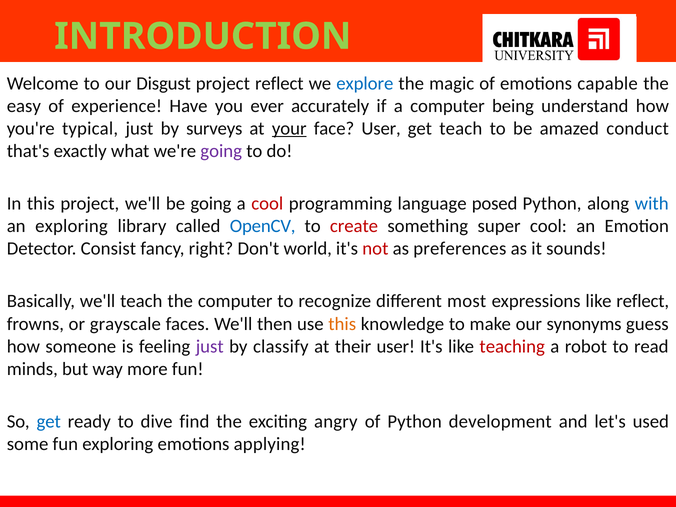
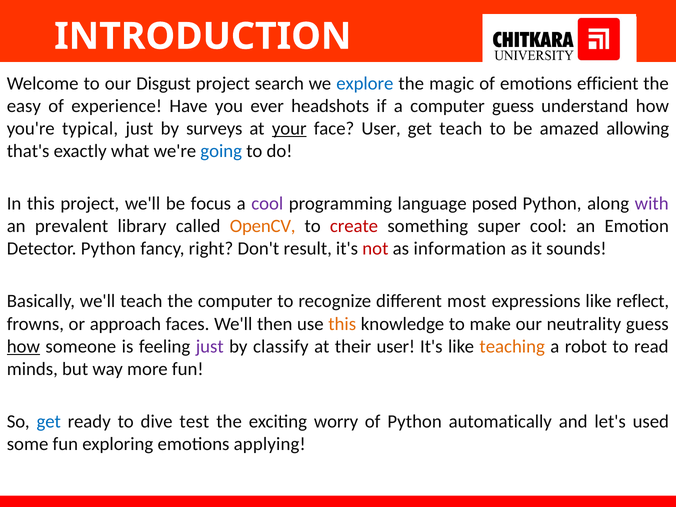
INTRODUCTION colour: light green -> white
project reflect: reflect -> search
capable: capable -> efficient
accurately: accurately -> headshots
computer being: being -> guess
conduct: conduct -> allowing
going at (221, 151) colour: purple -> blue
be going: going -> focus
cool at (267, 204) colour: red -> purple
with colour: blue -> purple
an exploring: exploring -> prevalent
OpenCV colour: blue -> orange
Detector Consist: Consist -> Python
world: world -> result
preferences: preferences -> information
grayscale: grayscale -> approach
synonyms: synonyms -> neutrality
how at (23, 346) underline: none -> present
teaching colour: red -> orange
find: find -> test
angry: angry -> worry
development: development -> automatically
